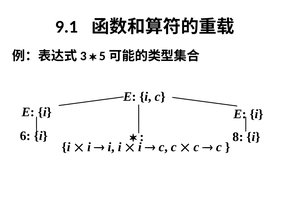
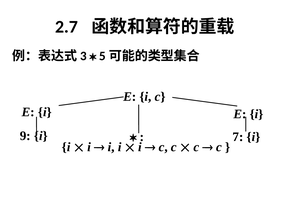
9.1: 9.1 -> 2.7
6: 6 -> 9
8: 8 -> 7
